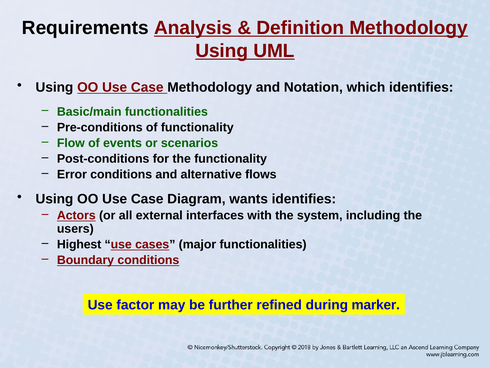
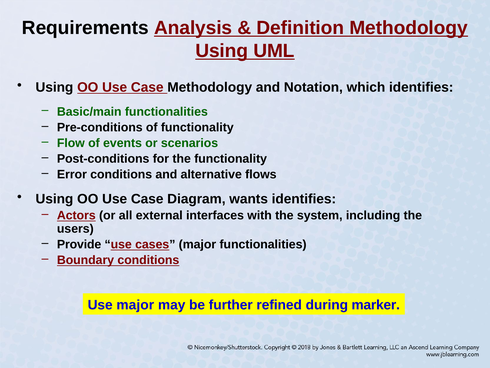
Highest: Highest -> Provide
Use factor: factor -> major
